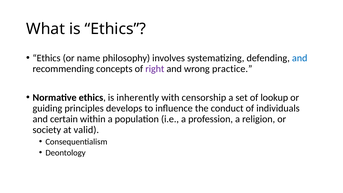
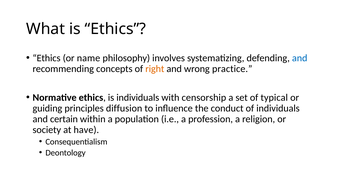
right colour: purple -> orange
is inherently: inherently -> individuals
lookup: lookup -> typical
develops: develops -> diffusion
valid: valid -> have
